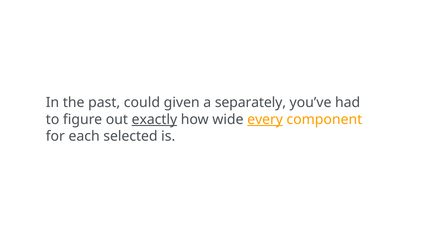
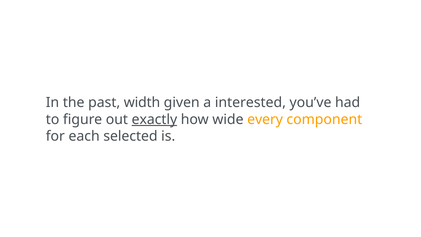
could: could -> width
separately: separately -> interested
every underline: present -> none
